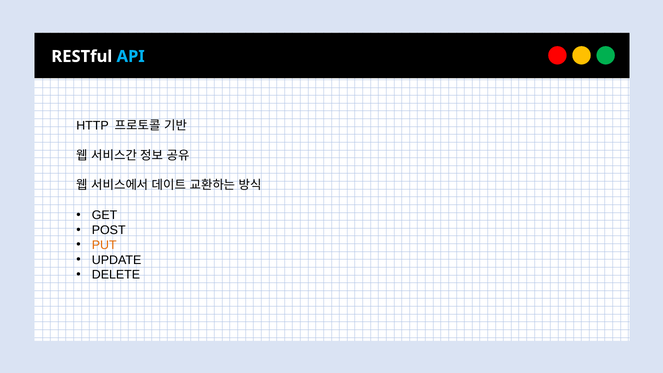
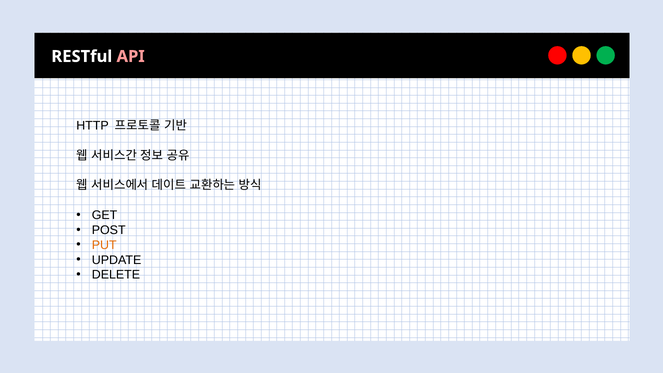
API colour: light blue -> pink
